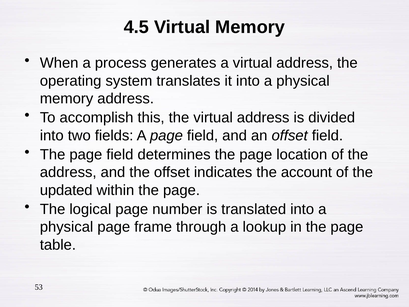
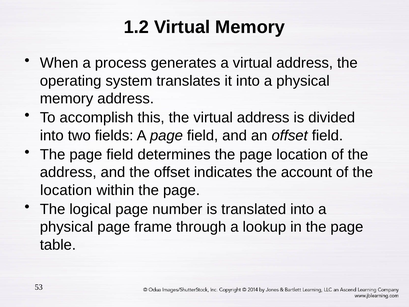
4.5: 4.5 -> 1.2
updated at (66, 190): updated -> location
